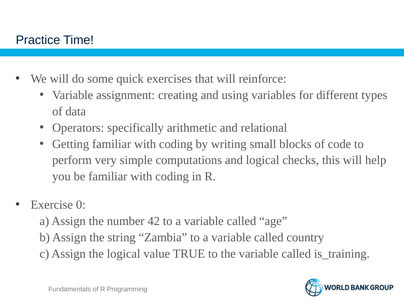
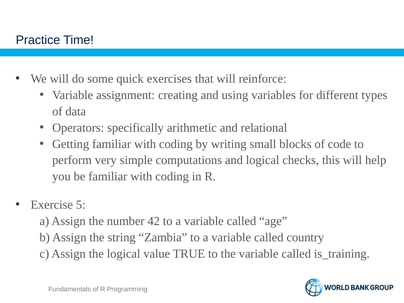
0: 0 -> 5
